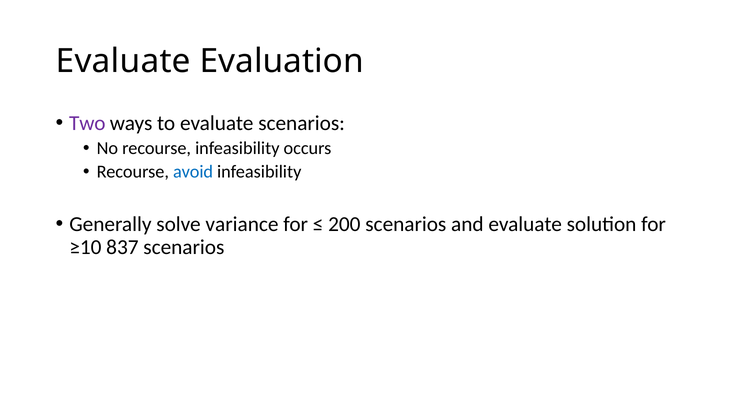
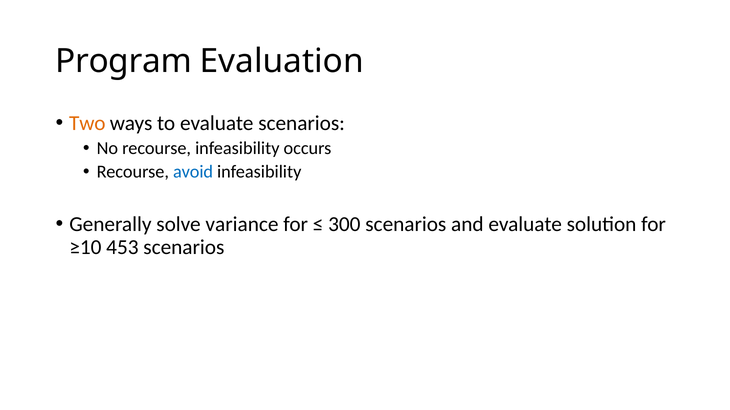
Evaluate at (123, 61): Evaluate -> Program
Two colour: purple -> orange
200: 200 -> 300
837: 837 -> 453
